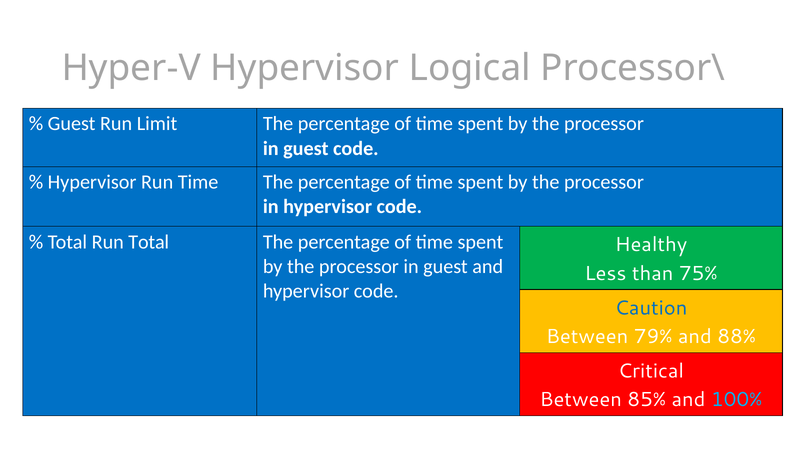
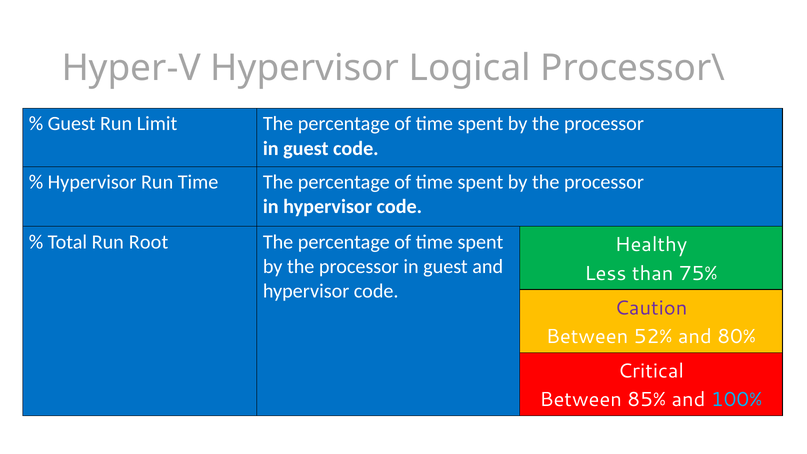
Run Total: Total -> Root
Caution colour: blue -> purple
79%: 79% -> 52%
88%: 88% -> 80%
